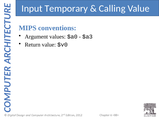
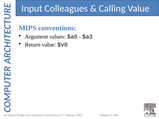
Temporary: Temporary -> Colleagues
